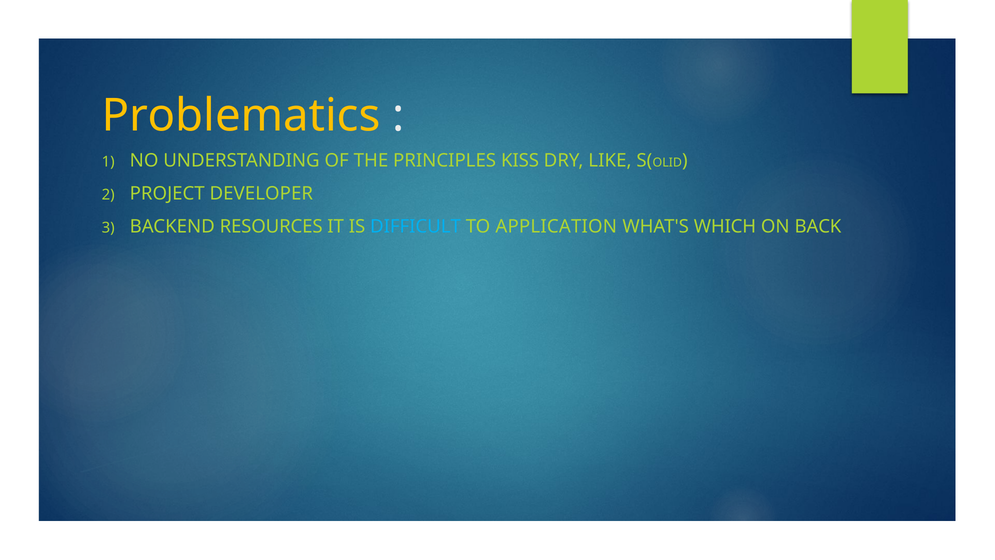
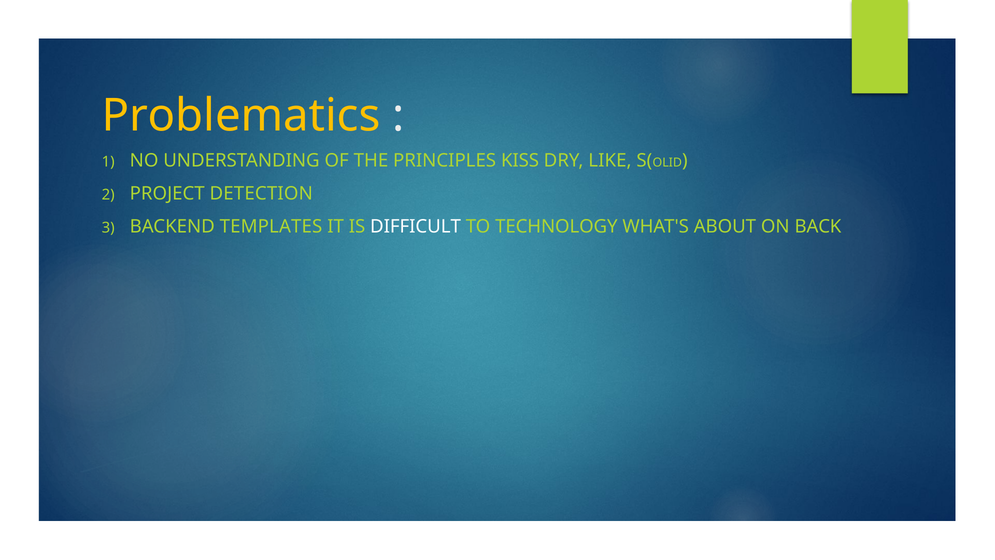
DEVELOPER: DEVELOPER -> DETECTION
RESOURCES: RESOURCES -> TEMPLATES
DIFFICULT colour: light blue -> white
APPLICATION: APPLICATION -> TECHNOLOGY
WHICH: WHICH -> ABOUT
